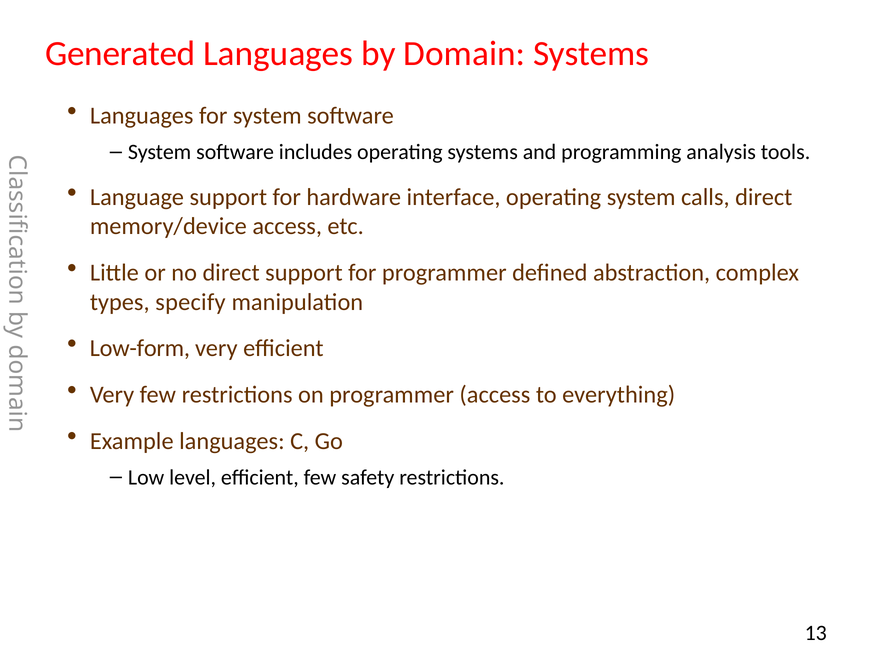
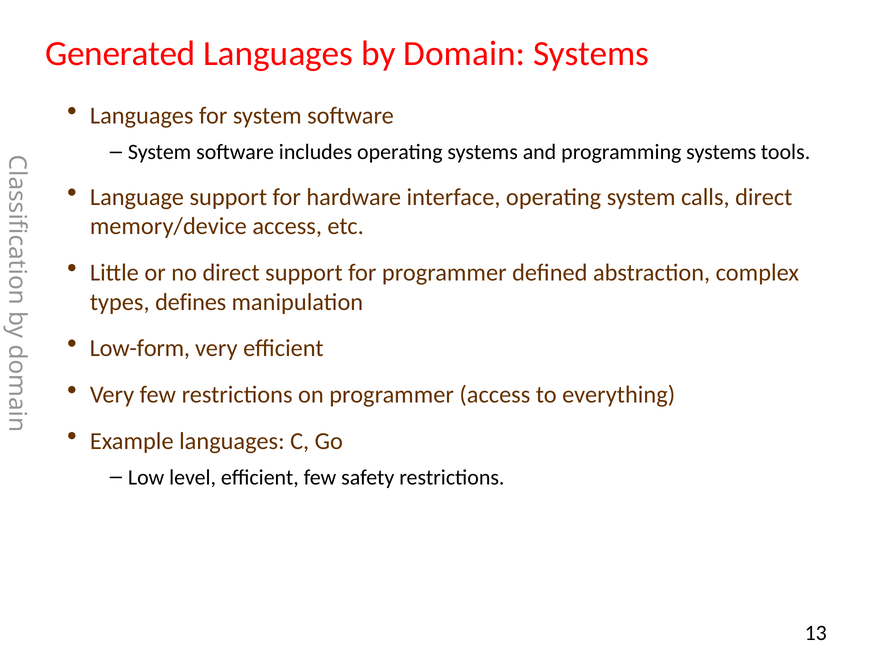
programming analysis: analysis -> systems
specify: specify -> defines
